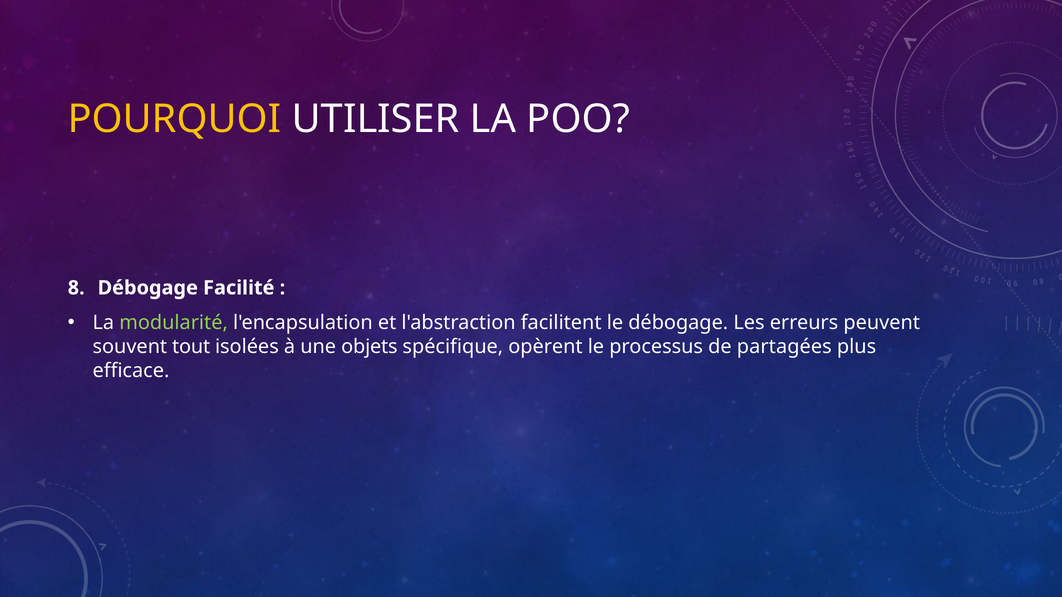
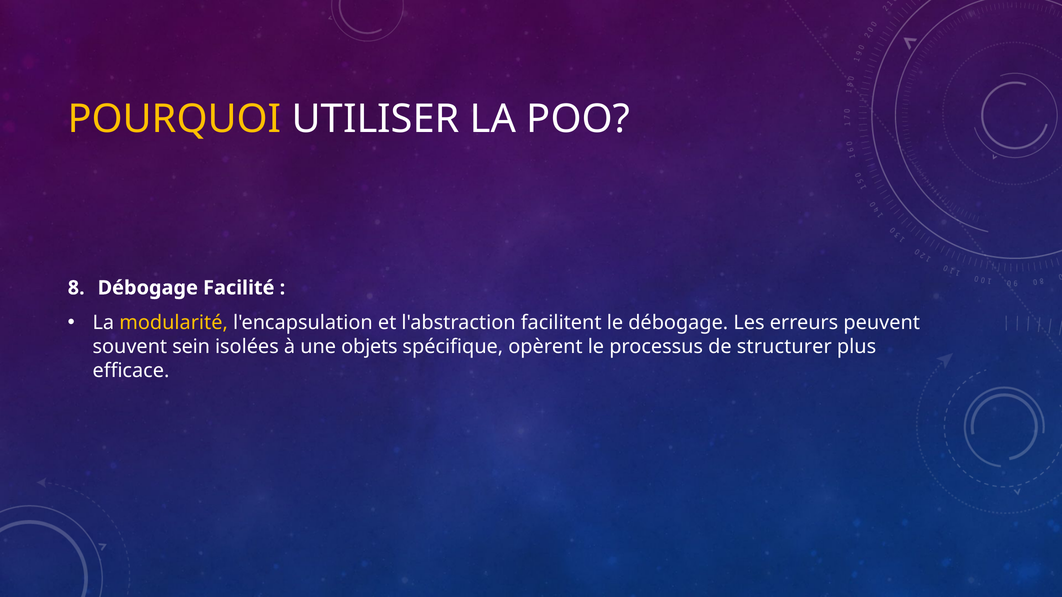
modularité colour: light green -> yellow
tout: tout -> sein
partagées: partagées -> structurer
